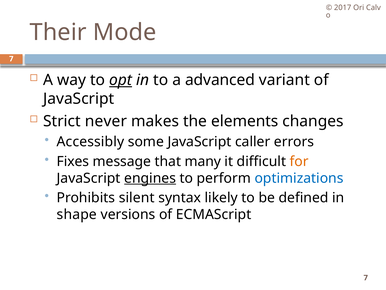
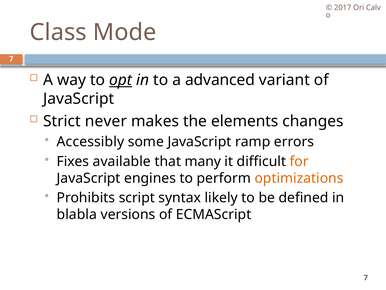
Their: Their -> Class
caller: caller -> ramp
message: message -> available
engines underline: present -> none
optimizations colour: blue -> orange
silent: silent -> script
shape: shape -> blabla
